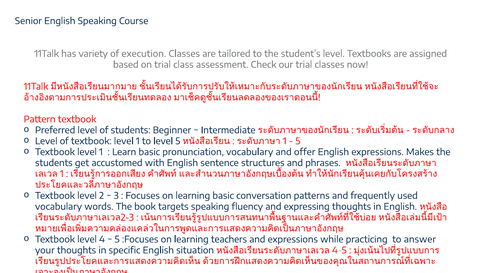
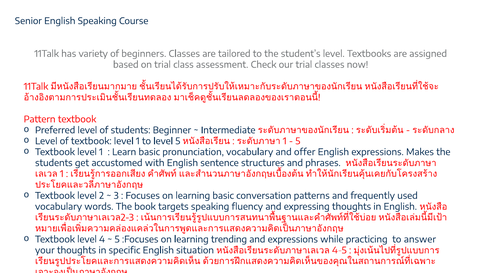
execution: execution -> beginners
teachers: teachers -> trending
